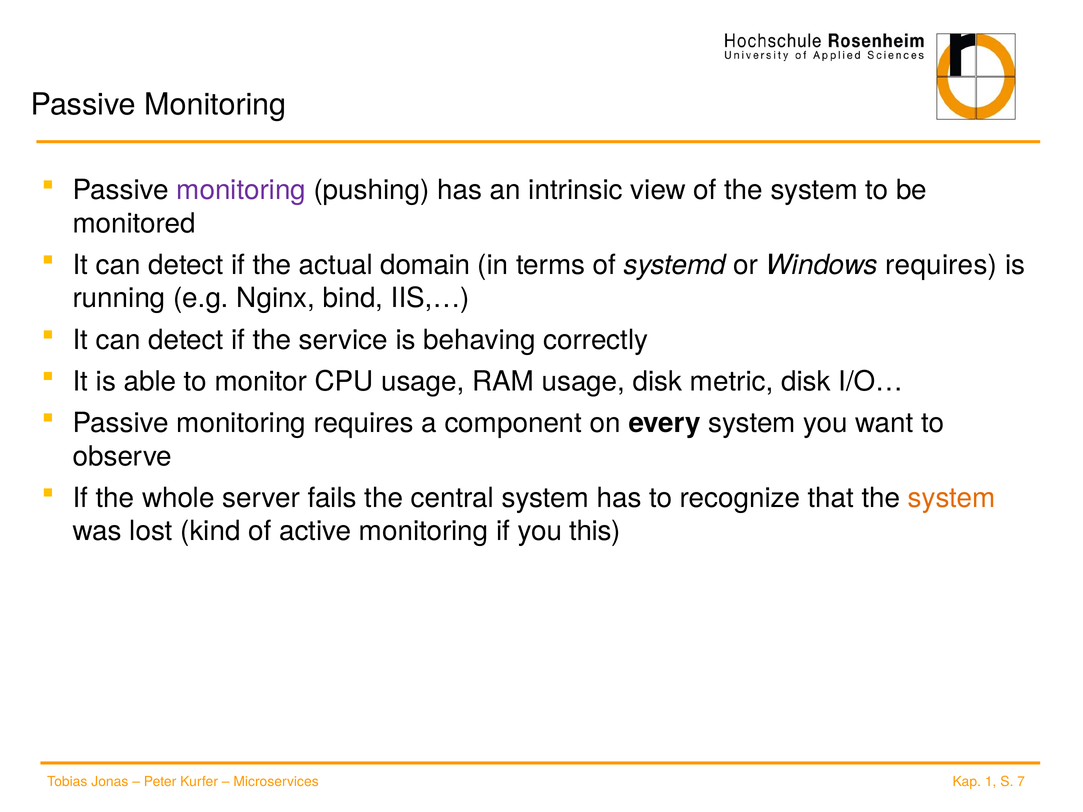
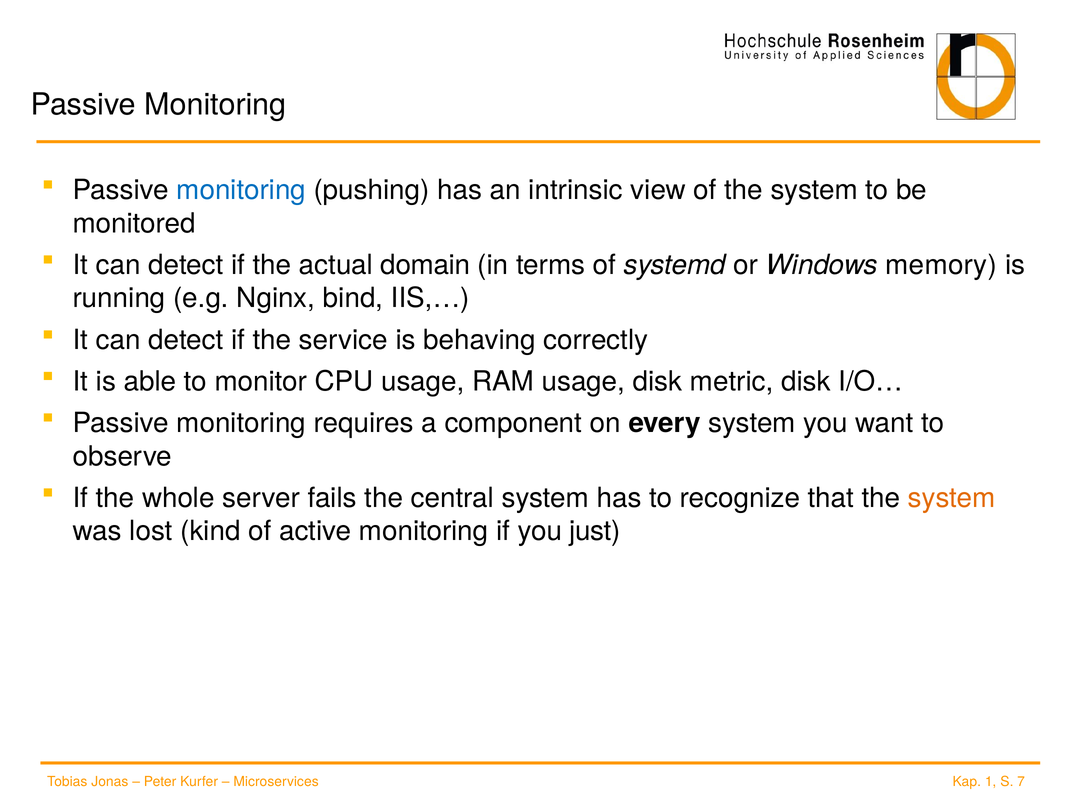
monitoring at (241, 190) colour: purple -> blue
Windows requires: requires -> memory
this: this -> just
